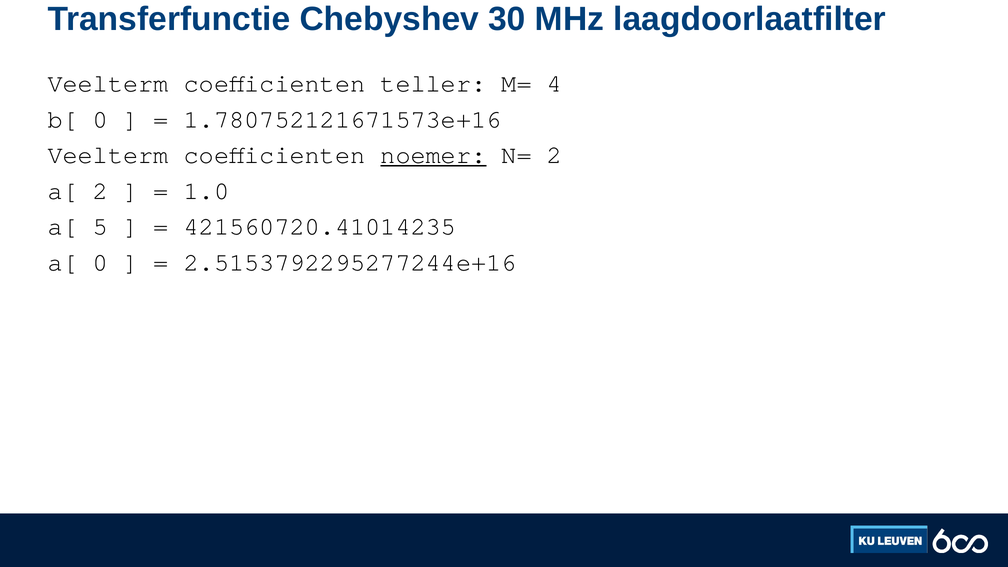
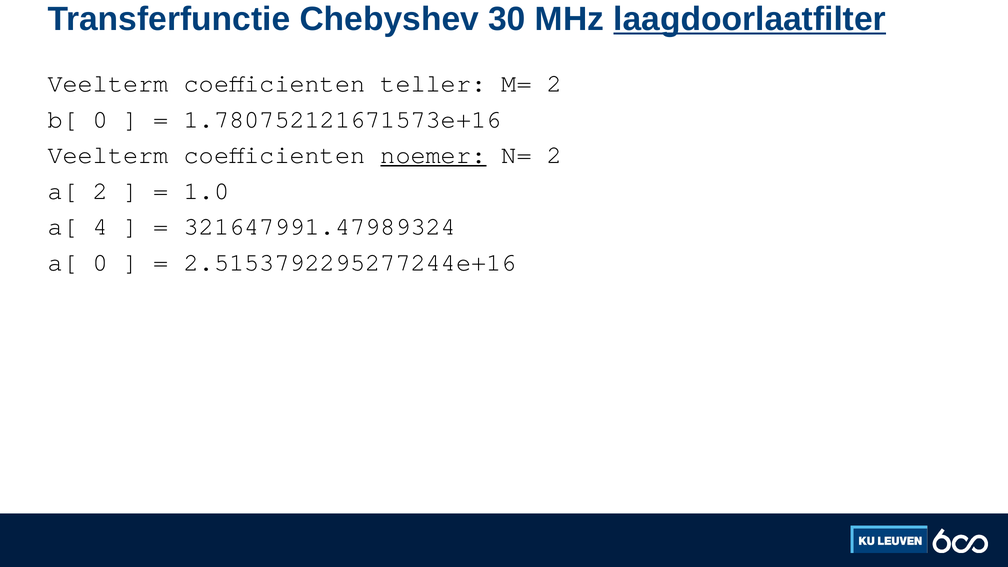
laagdoorlaatfilter underline: none -> present
M= 4: 4 -> 2
5: 5 -> 4
421560720.41014235: 421560720.41014235 -> 321647991.47989324
